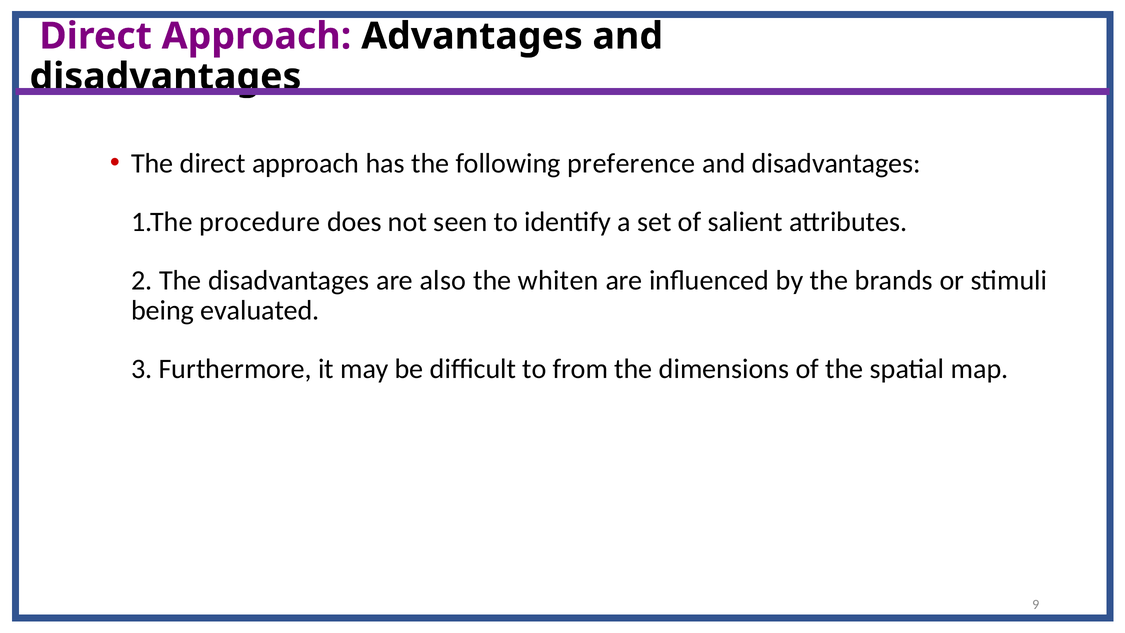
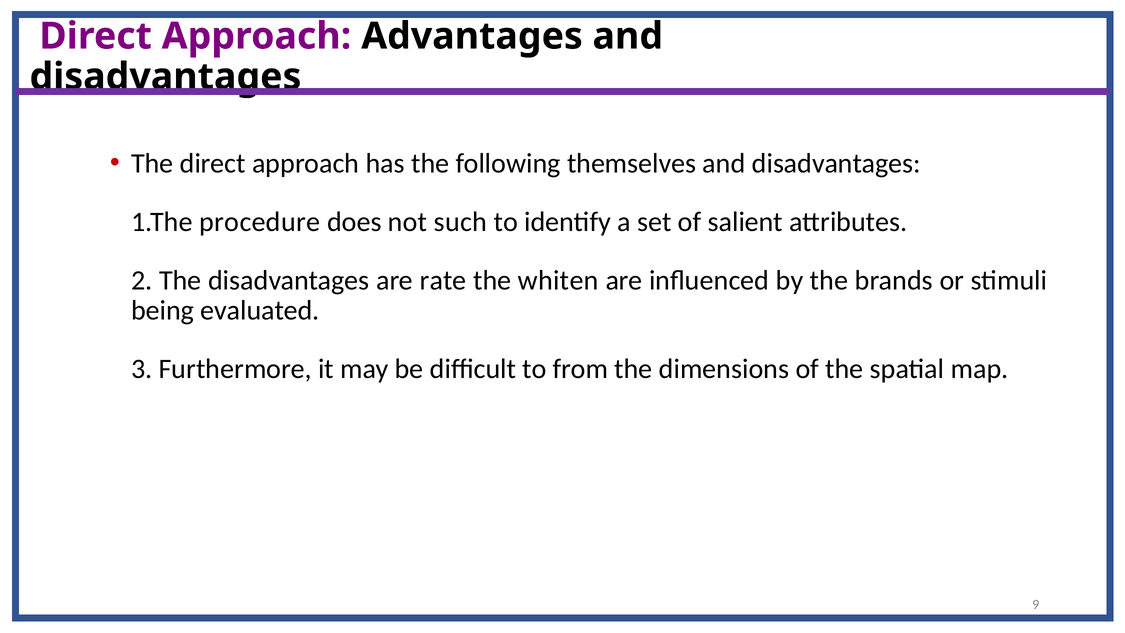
preference: preference -> themselves
seen: seen -> such
also: also -> rate
